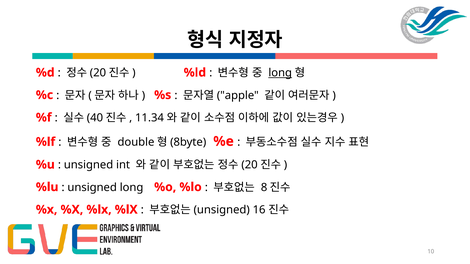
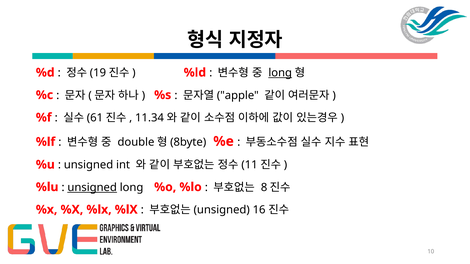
20 at (98, 73): 20 -> 19
40: 40 -> 61
20 at (250, 165): 20 -> 11
unsigned at (92, 188) underline: none -> present
